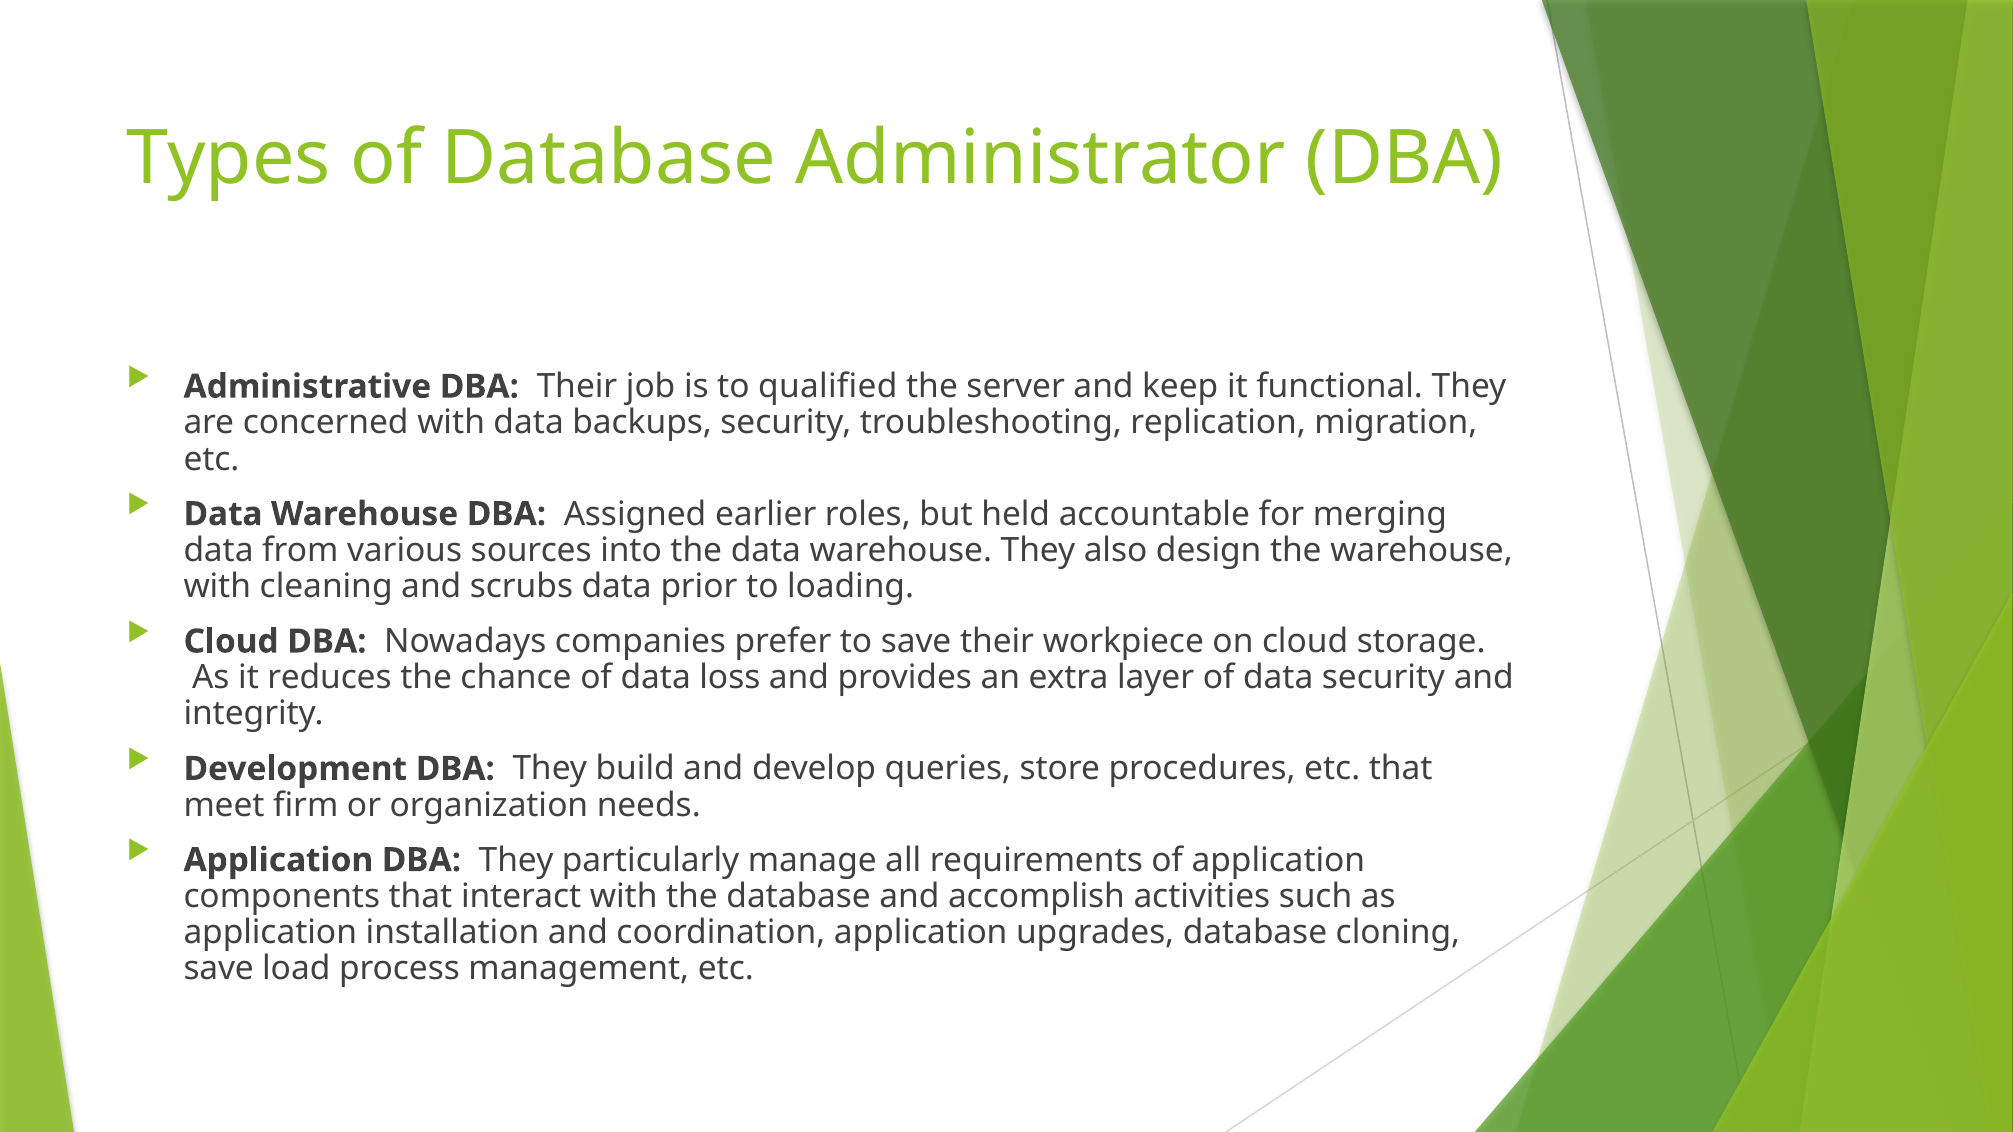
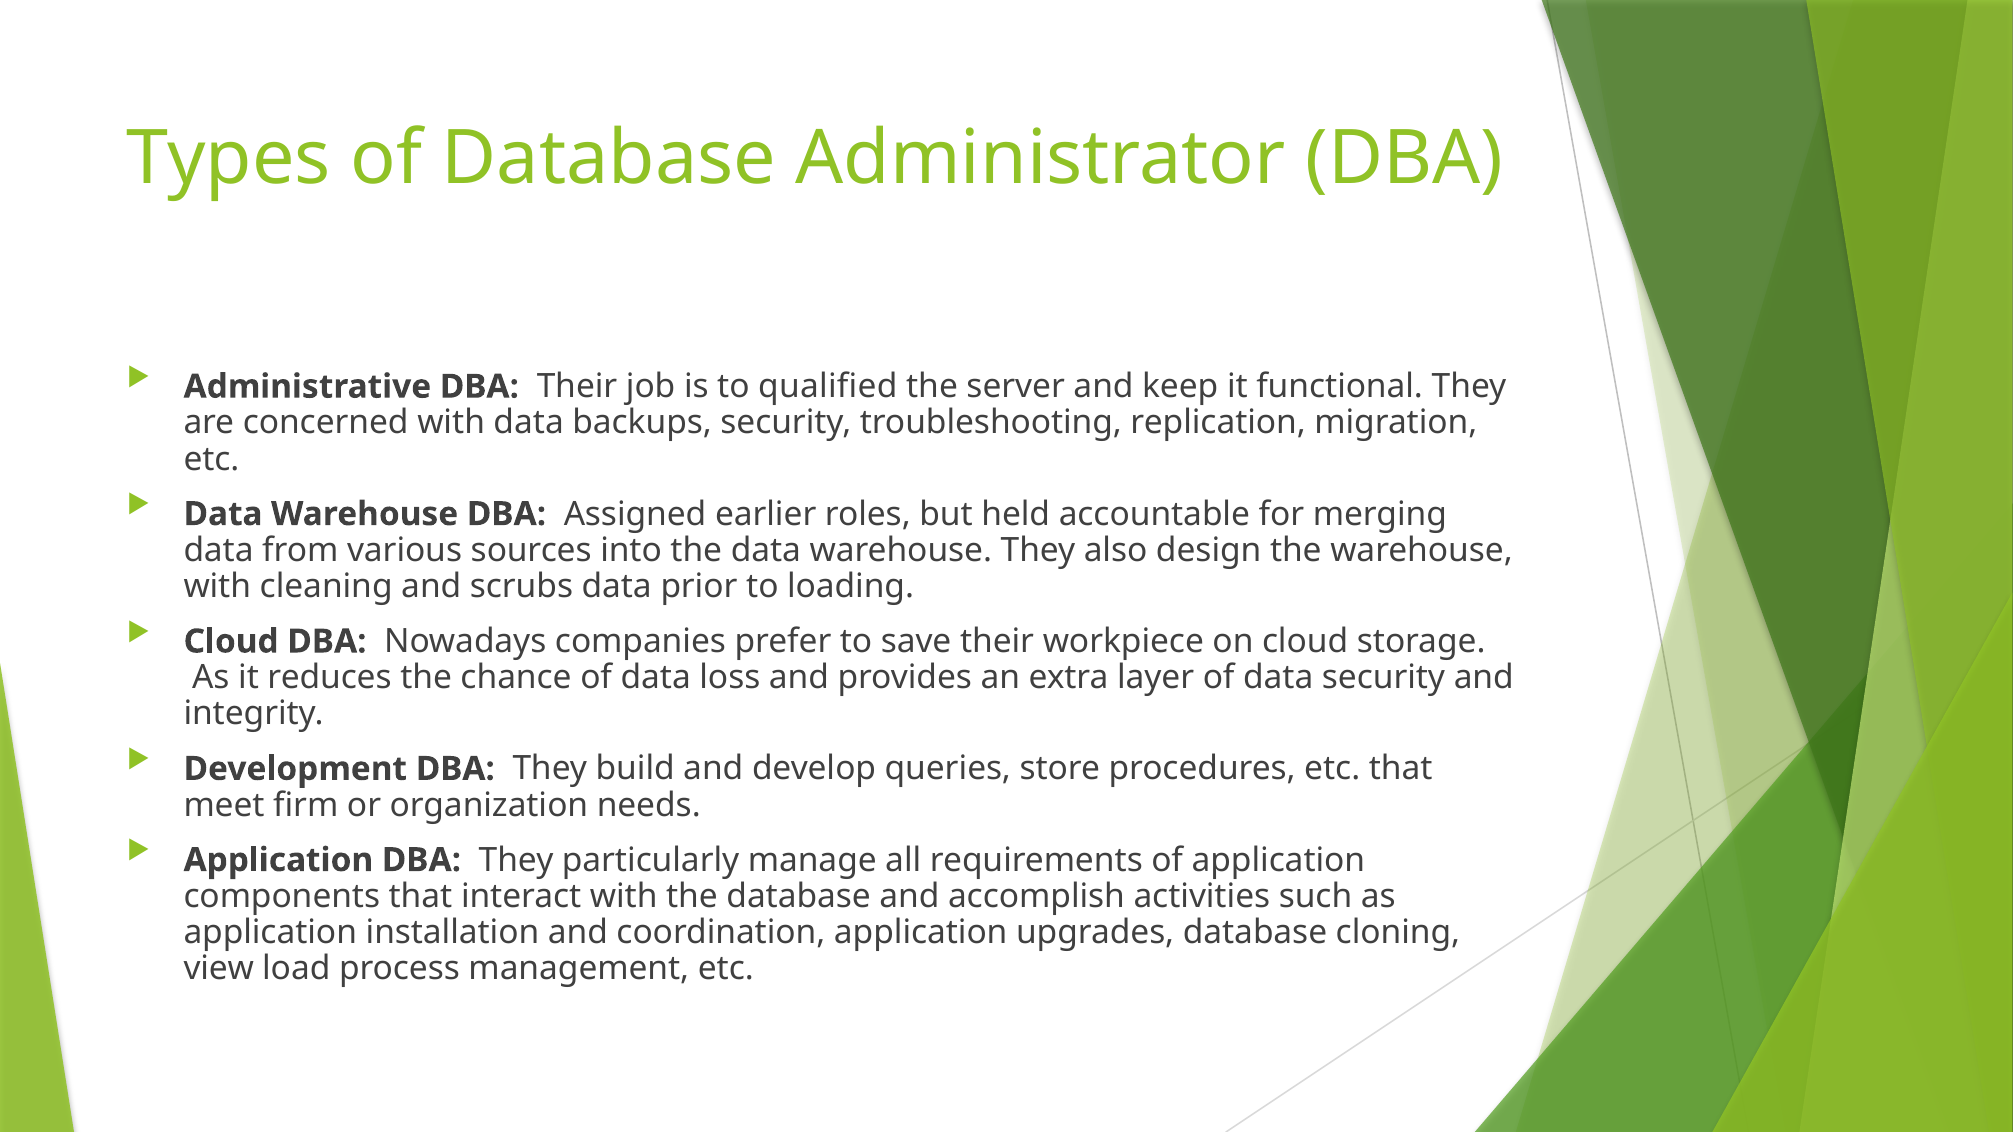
save at (219, 969): save -> view
